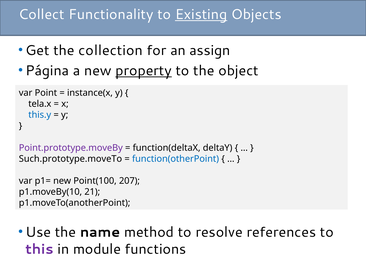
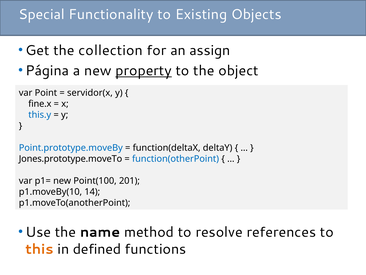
Collect: Collect -> Special
Existing underline: present -> none
instance(x: instance(x -> servidor(x
tela.x: tela.x -> fine.x
Point.prototype.moveBy colour: purple -> blue
Such.prototype.moveTo: Such.prototype.moveTo -> Jones.prototype.moveTo
207: 207 -> 201
21: 21 -> 14
this colour: purple -> orange
module: module -> defined
